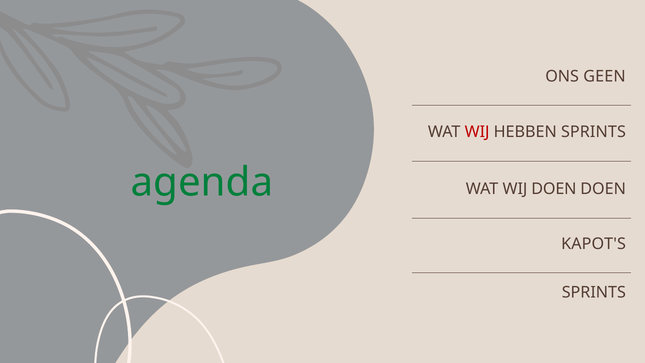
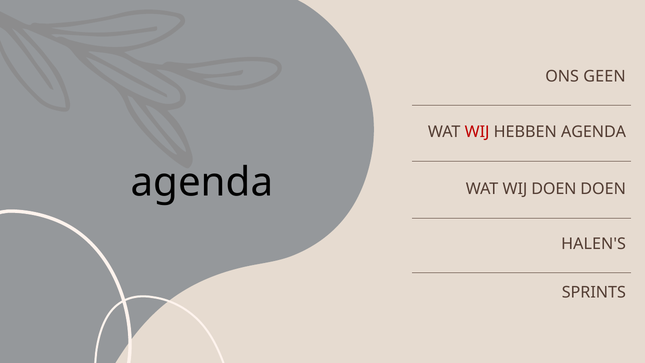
HEBBEN SPRINTS: SPRINTS -> AGENDA
agenda at (202, 182) colour: green -> black
KAPOT'S: KAPOT'S -> HALEN'S
